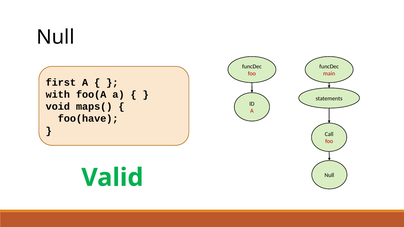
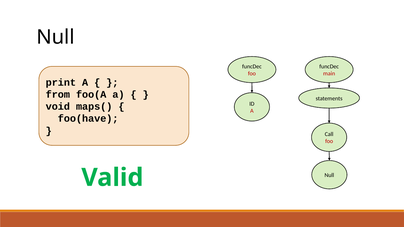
first: first -> print
with: with -> from
